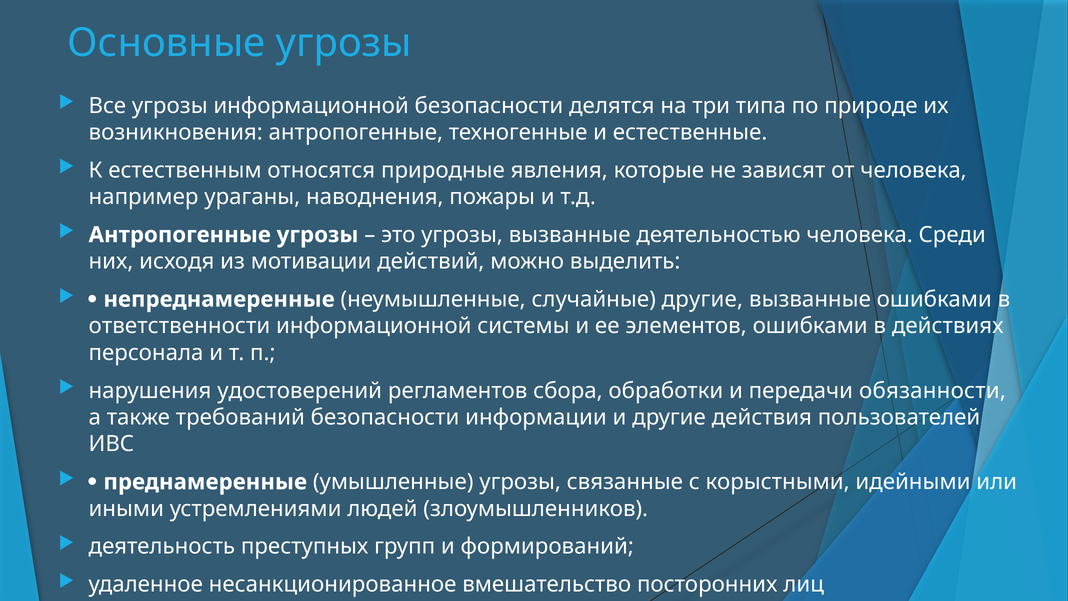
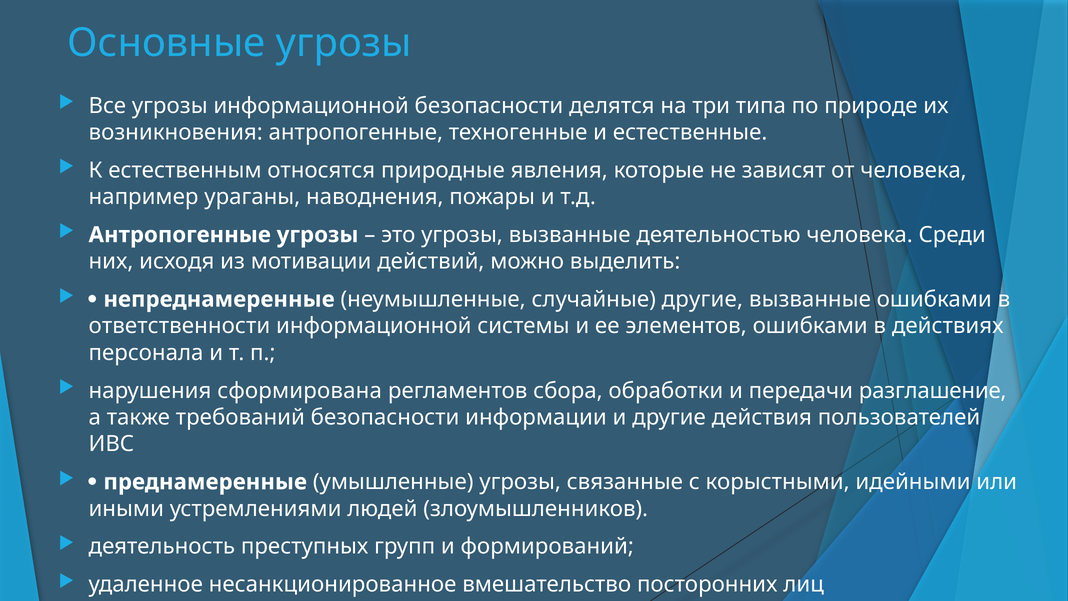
удостоверений: удостоверений -> сформирована
обязанности: обязанности -> разглашение
